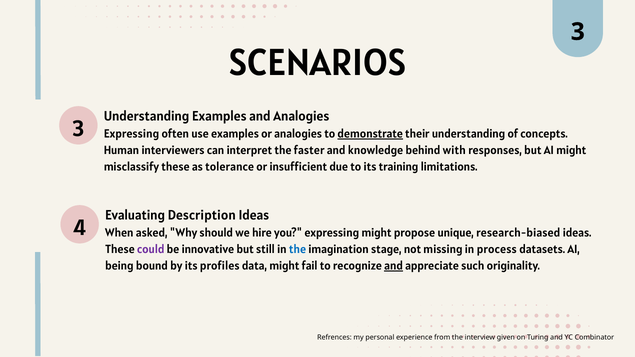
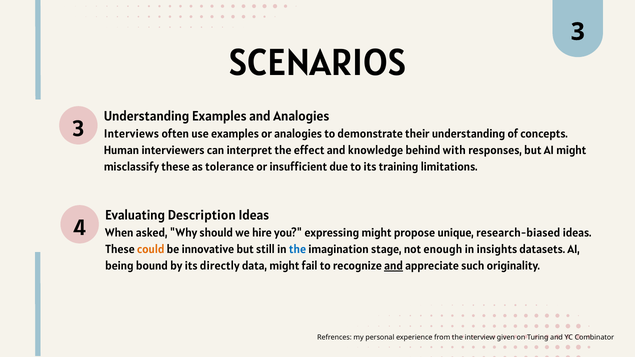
Expressing at (132, 134): Expressing -> Interviews
demonstrate underline: present -> none
faster: faster -> effect
could colour: purple -> orange
missing: missing -> enough
process: process -> insights
profiles: profiles -> directly
